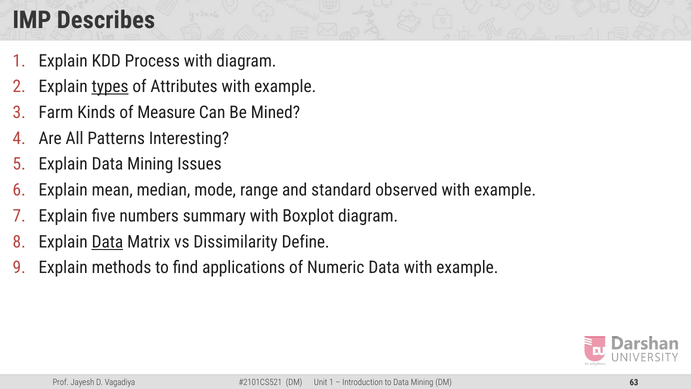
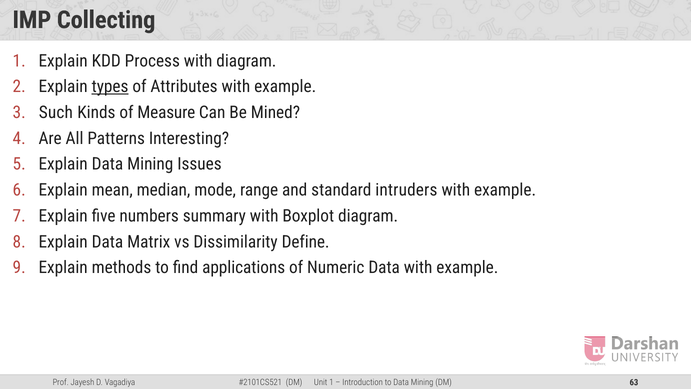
Describes: Describes -> Collecting
Farm: Farm -> Such
observed: observed -> intruders
Data at (107, 242) underline: present -> none
